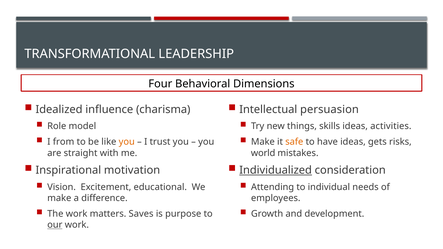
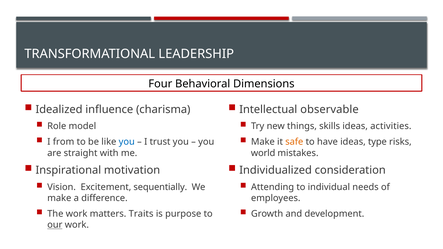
persuasion: persuasion -> observable
you at (127, 142) colour: orange -> blue
gets: gets -> type
Individualized underline: present -> none
educational: educational -> sequentially
Saves: Saves -> Traits
